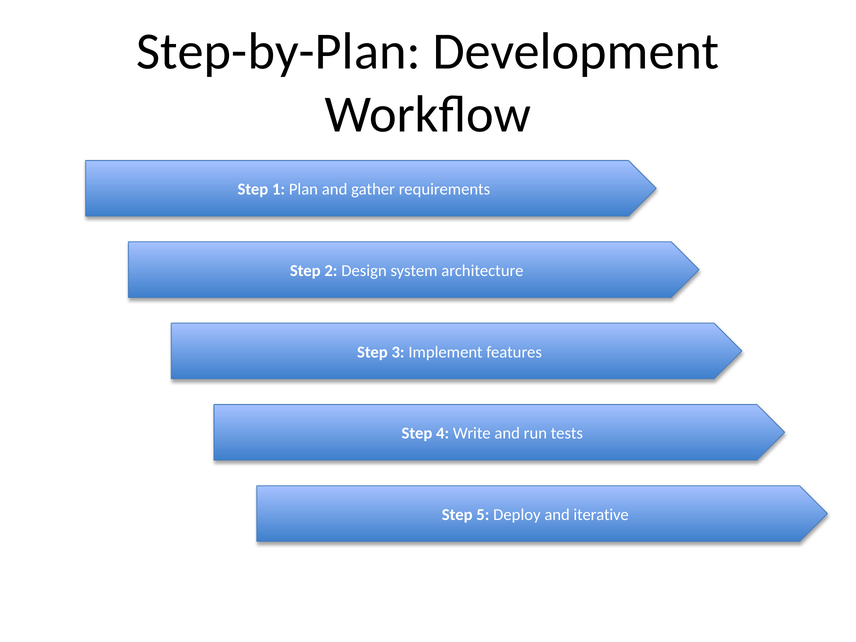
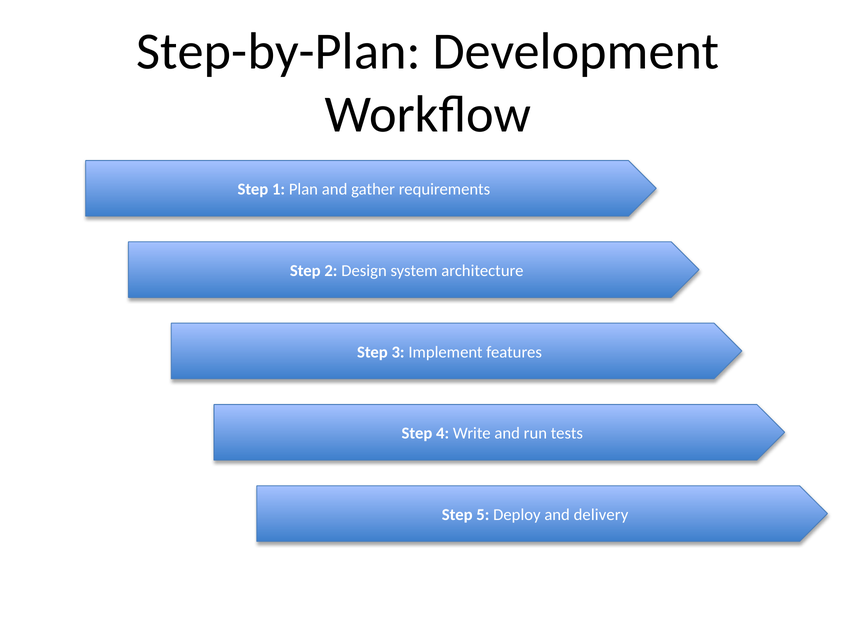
iterative: iterative -> delivery
